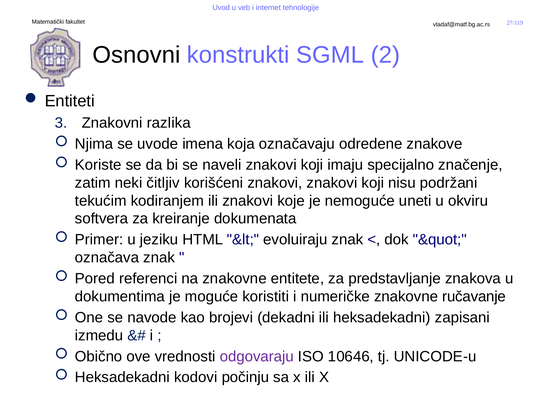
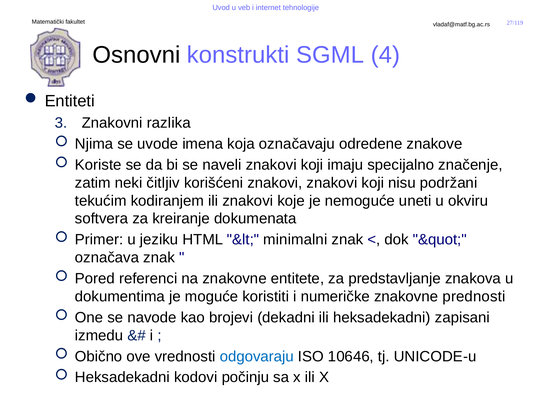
2: 2 -> 4
evoluiraju: evoluiraju -> minimalni
ručavanje: ručavanje -> prednosti
odgovaraju colour: purple -> blue
